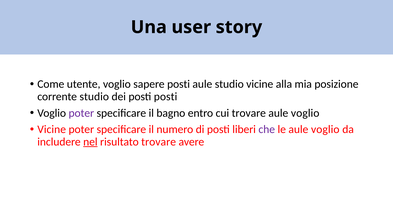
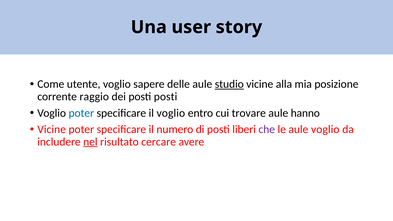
sapere posti: posti -> delle
studio at (229, 84) underline: none -> present
corrente studio: studio -> raggio
poter at (81, 113) colour: purple -> blue
il bagno: bagno -> voglio
voglio at (305, 113): voglio -> hanno
risultato trovare: trovare -> cercare
